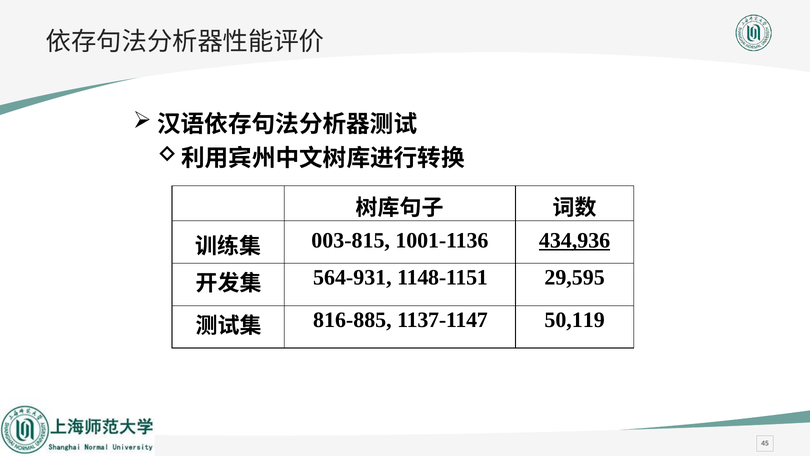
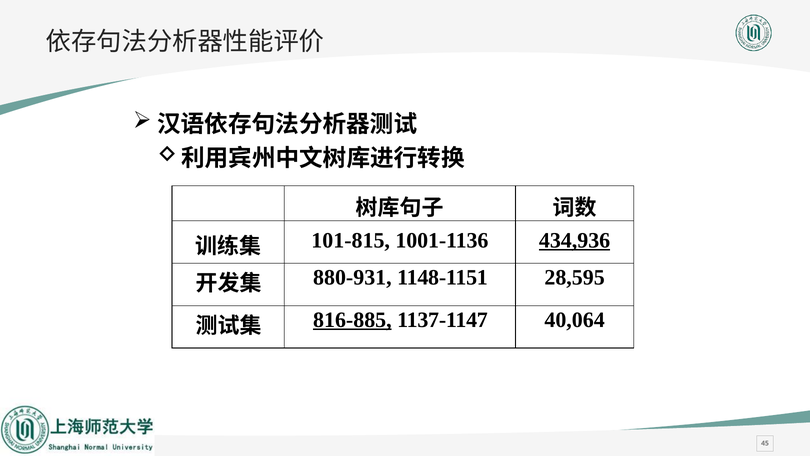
003-815: 003-815 -> 101-815
564-931: 564-931 -> 880-931
29,595: 29,595 -> 28,595
816-885 underline: none -> present
50,119: 50,119 -> 40,064
